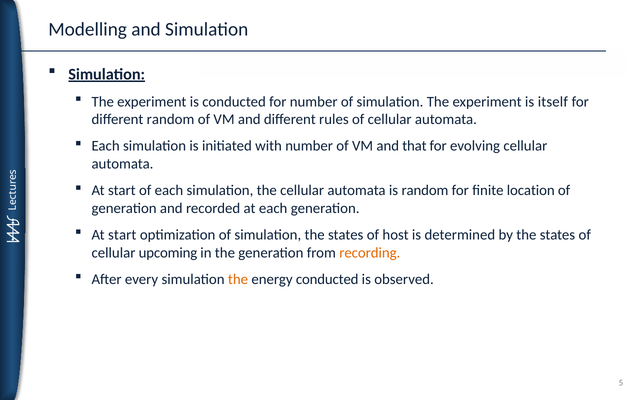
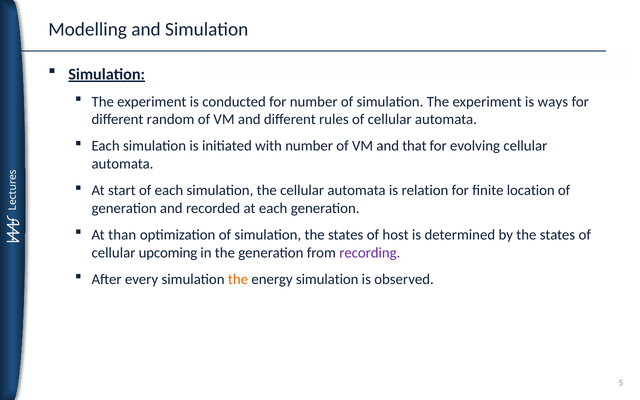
itself: itself -> ways
is random: random -> relation
start at (122, 235): start -> than
recording colour: orange -> purple
energy conducted: conducted -> simulation
